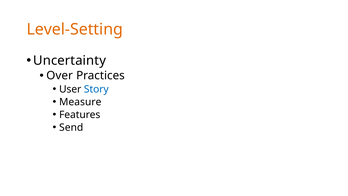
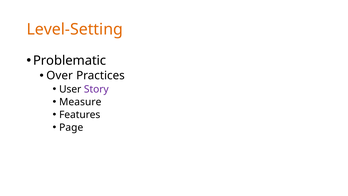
Uncertainty: Uncertainty -> Problematic
Story colour: blue -> purple
Send: Send -> Page
